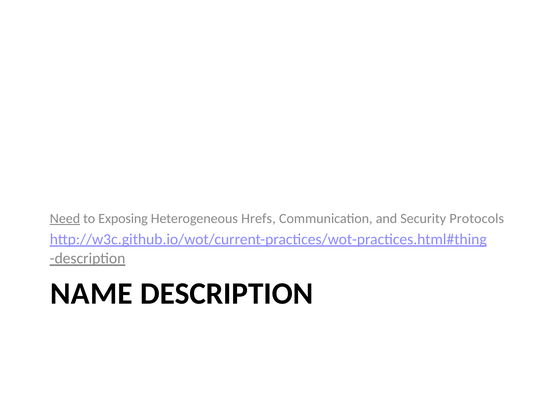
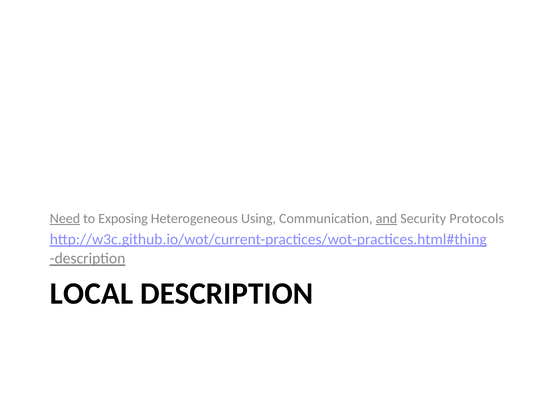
Hrefs: Hrefs -> Using
and underline: none -> present
NAME: NAME -> LOCAL
